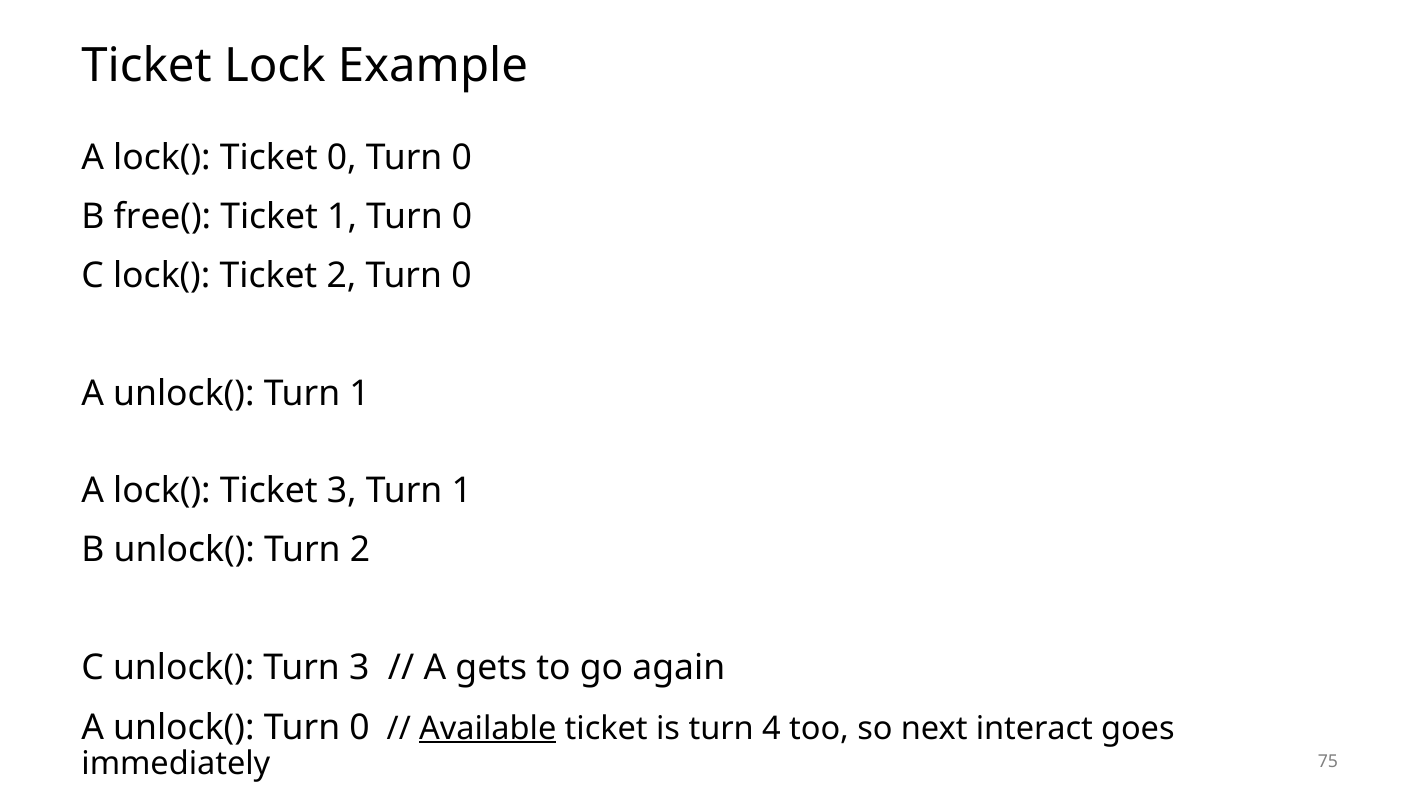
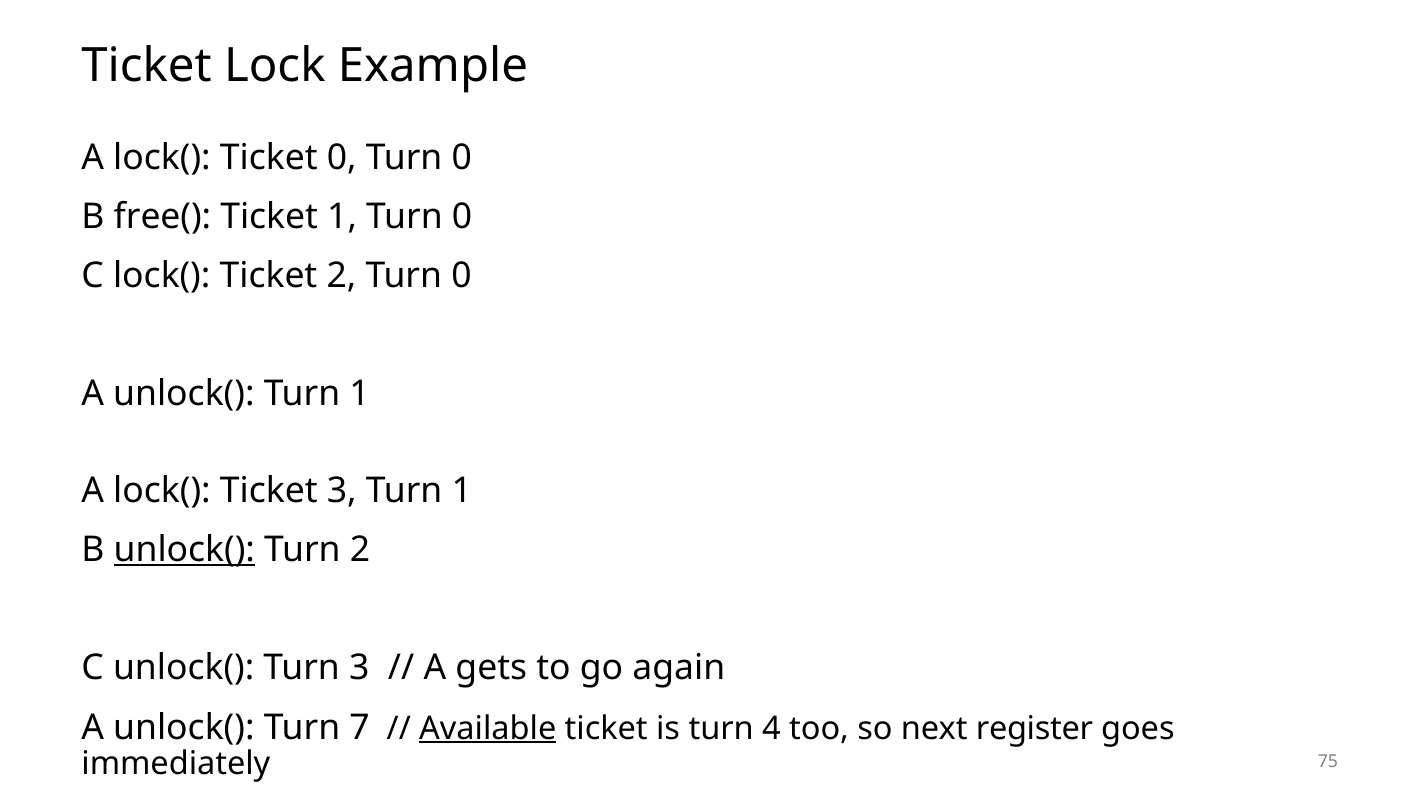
unlock( at (184, 550) underline: none -> present
unlock( Turn 0: 0 -> 7
interact: interact -> register
